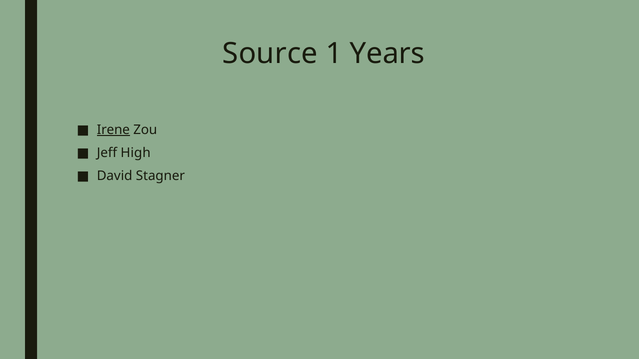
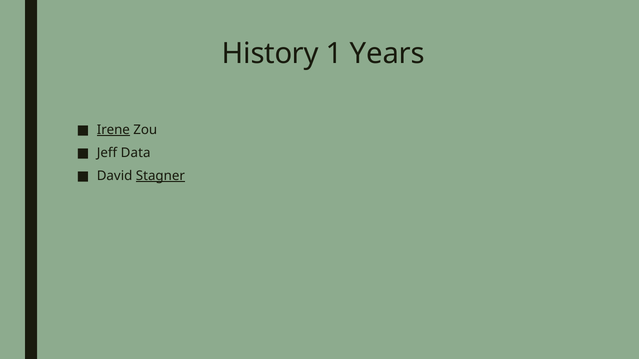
Source: Source -> History
High: High -> Data
Stagner underline: none -> present
